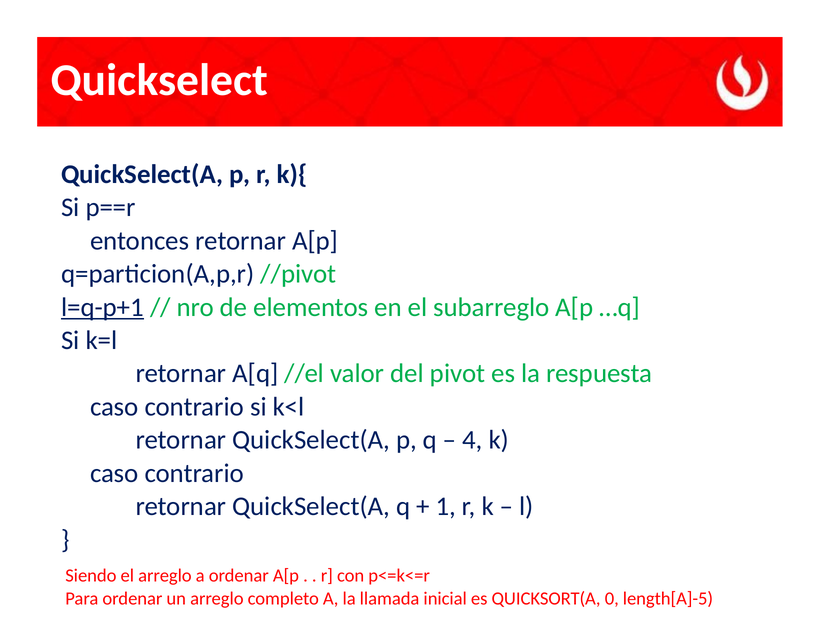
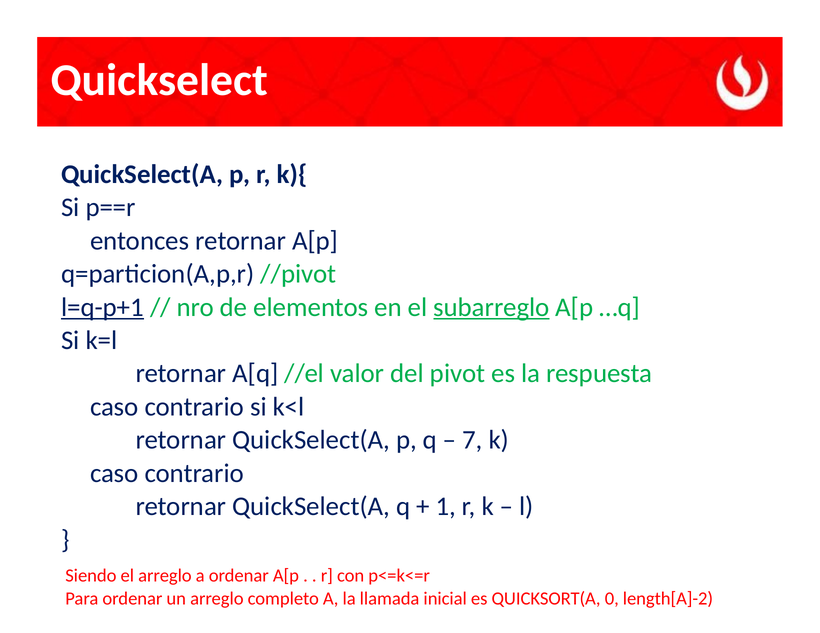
subarreglo underline: none -> present
4: 4 -> 7
length[A]-5: length[A]-5 -> length[A]-2
